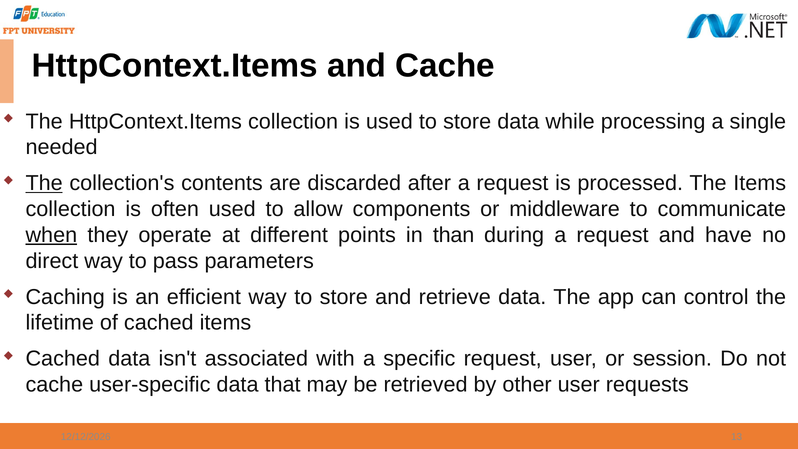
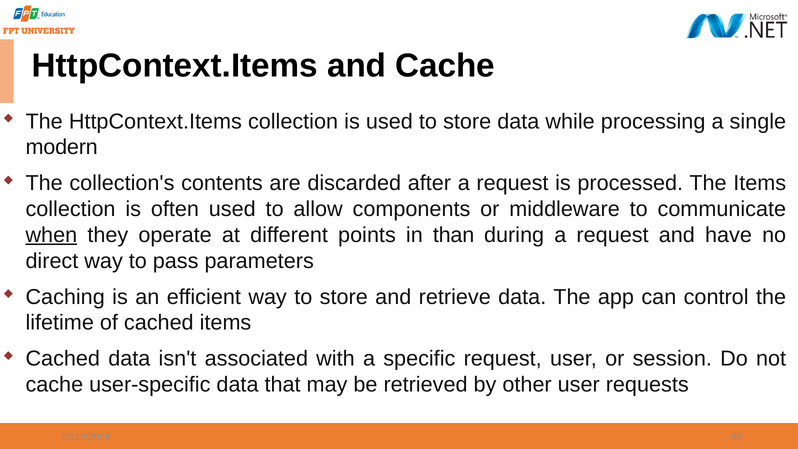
needed: needed -> modern
The at (44, 183) underline: present -> none
13: 13 -> 66
